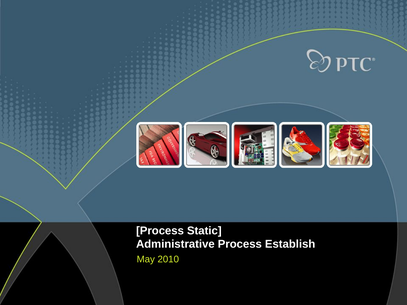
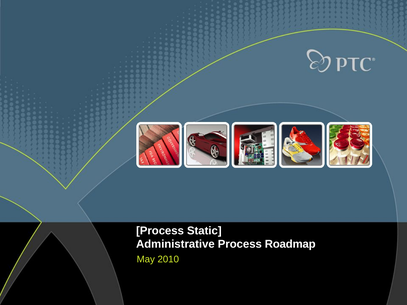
Establish: Establish -> Roadmap
